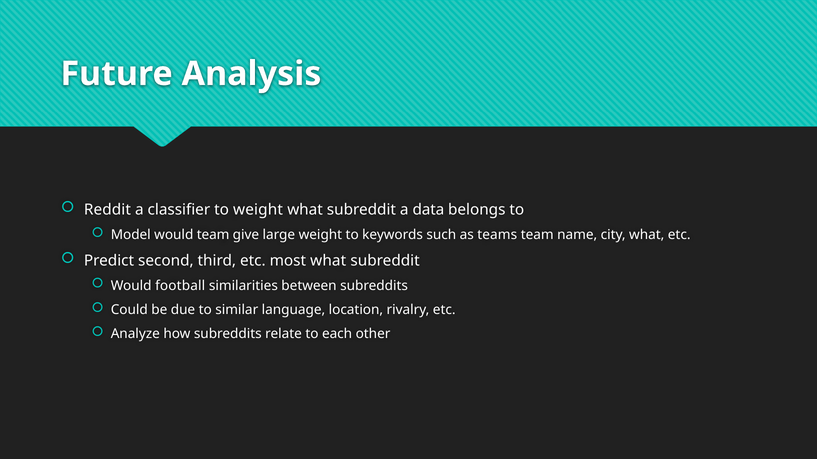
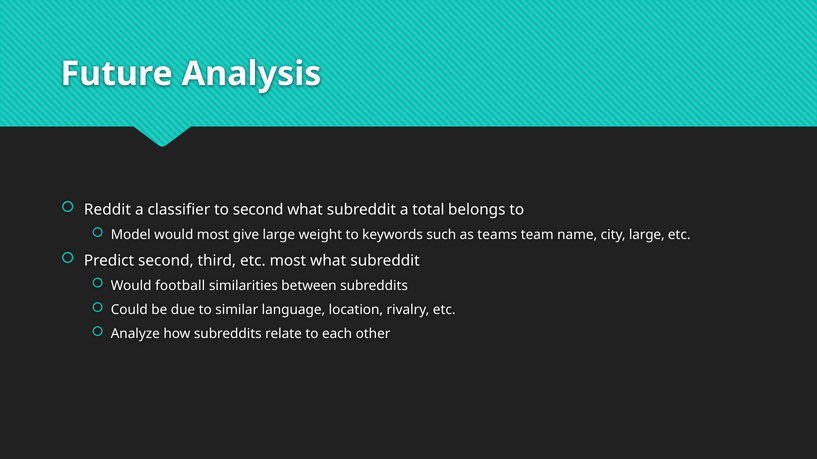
to weight: weight -> second
data: data -> total
would team: team -> most
city what: what -> large
